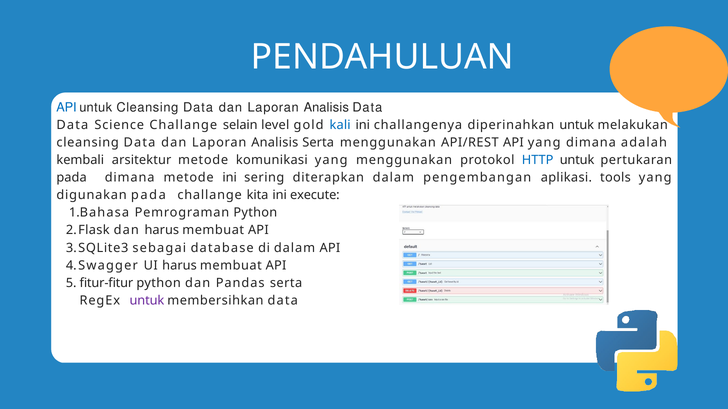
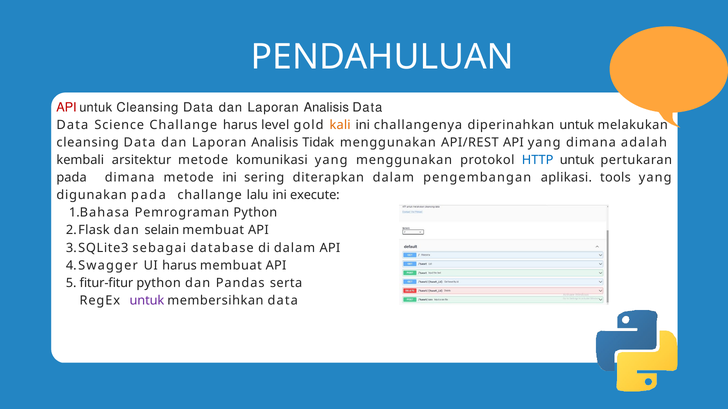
API at (66, 108) colour: blue -> red
Challange selain: selain -> harus
kali colour: blue -> orange
Analisis Serta: Serta -> Tidak
kita: kita -> lalu
dan harus: harus -> selain
